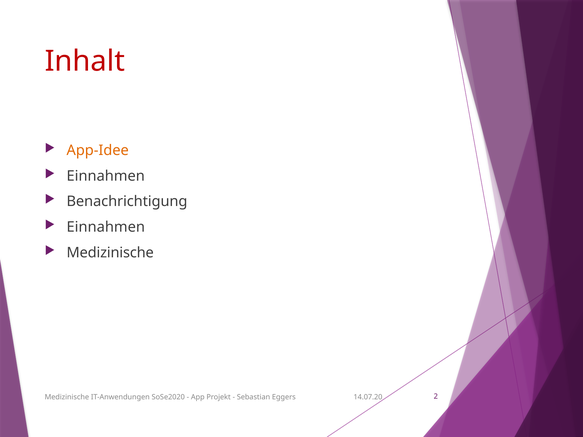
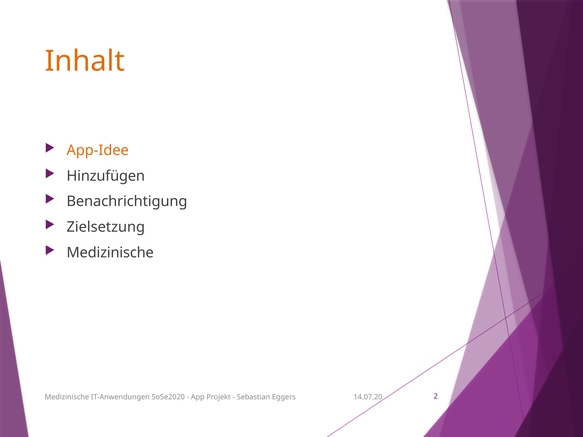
Inhalt colour: red -> orange
Einnahmen at (106, 176): Einnahmen -> Hinzufügen
Einnahmen at (106, 227): Einnahmen -> Zielsetzung
